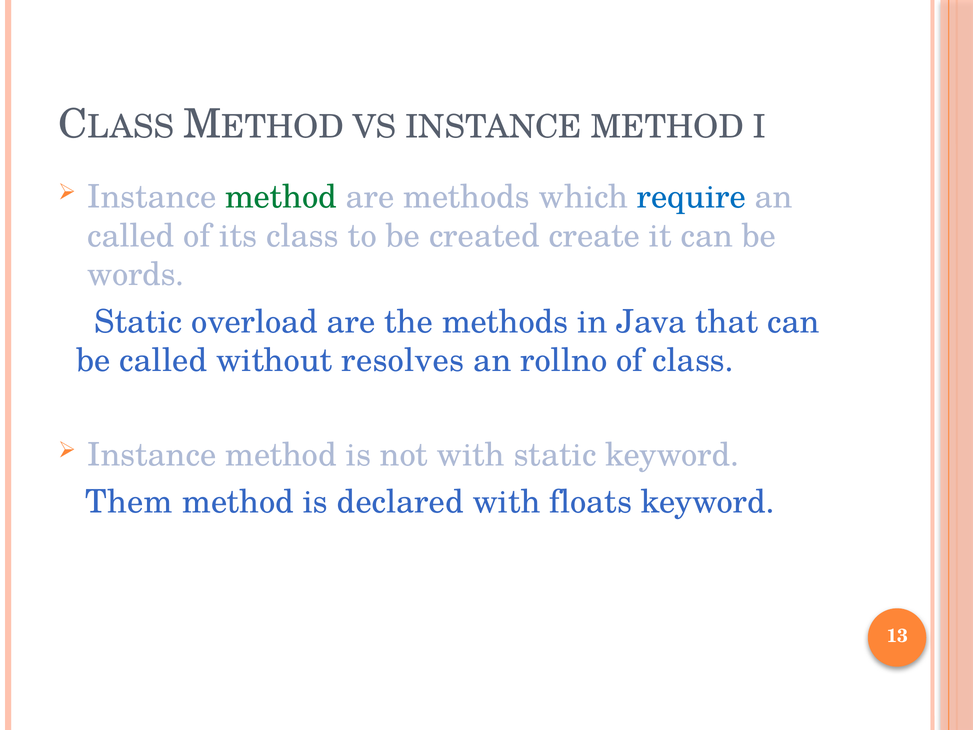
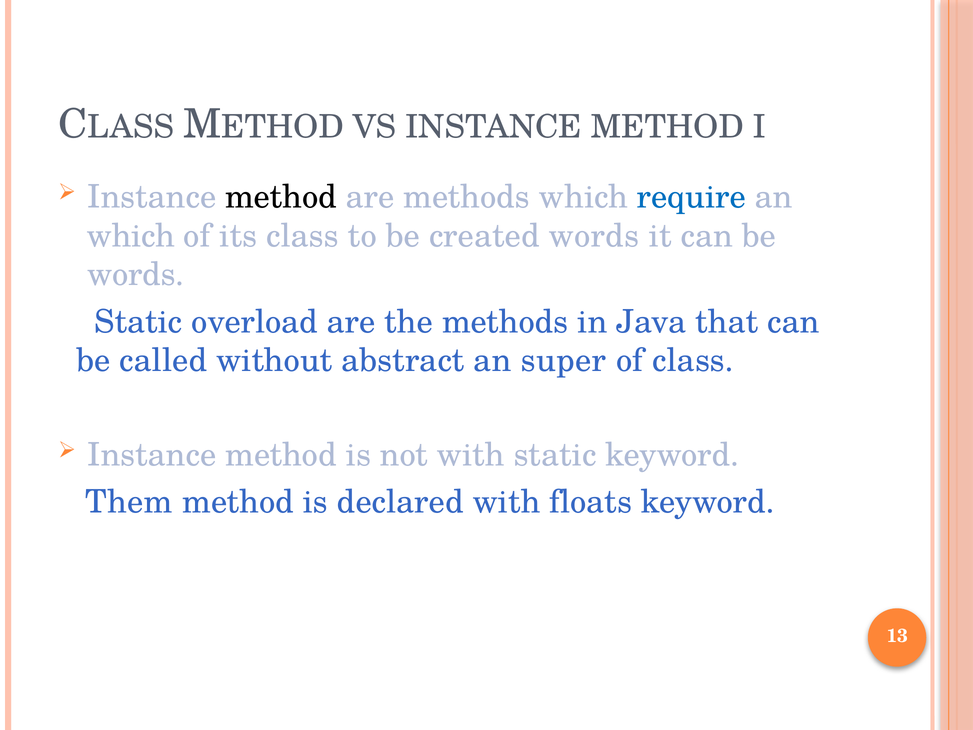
method at (281, 197) colour: green -> black
called at (131, 236): called -> which
created create: create -> words
resolves: resolves -> abstract
rollno: rollno -> super
